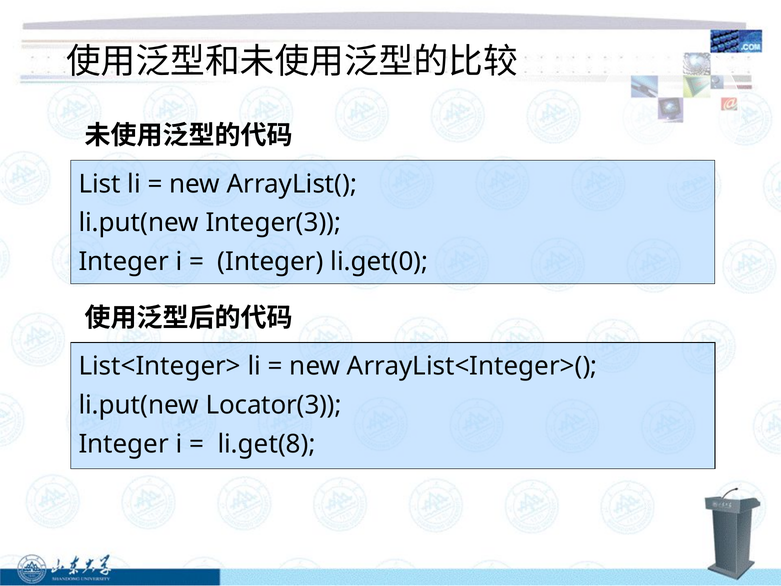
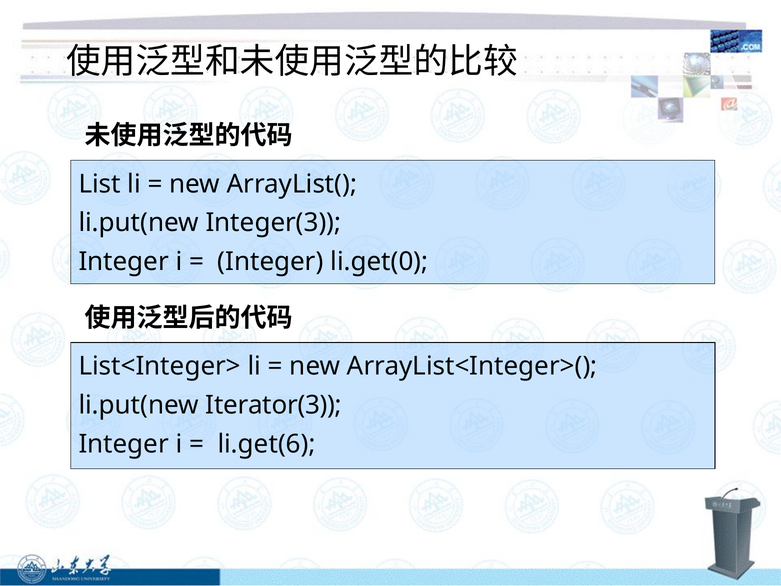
Locator(3: Locator(3 -> Iterator(3
li.get(8: li.get(8 -> li.get(6
